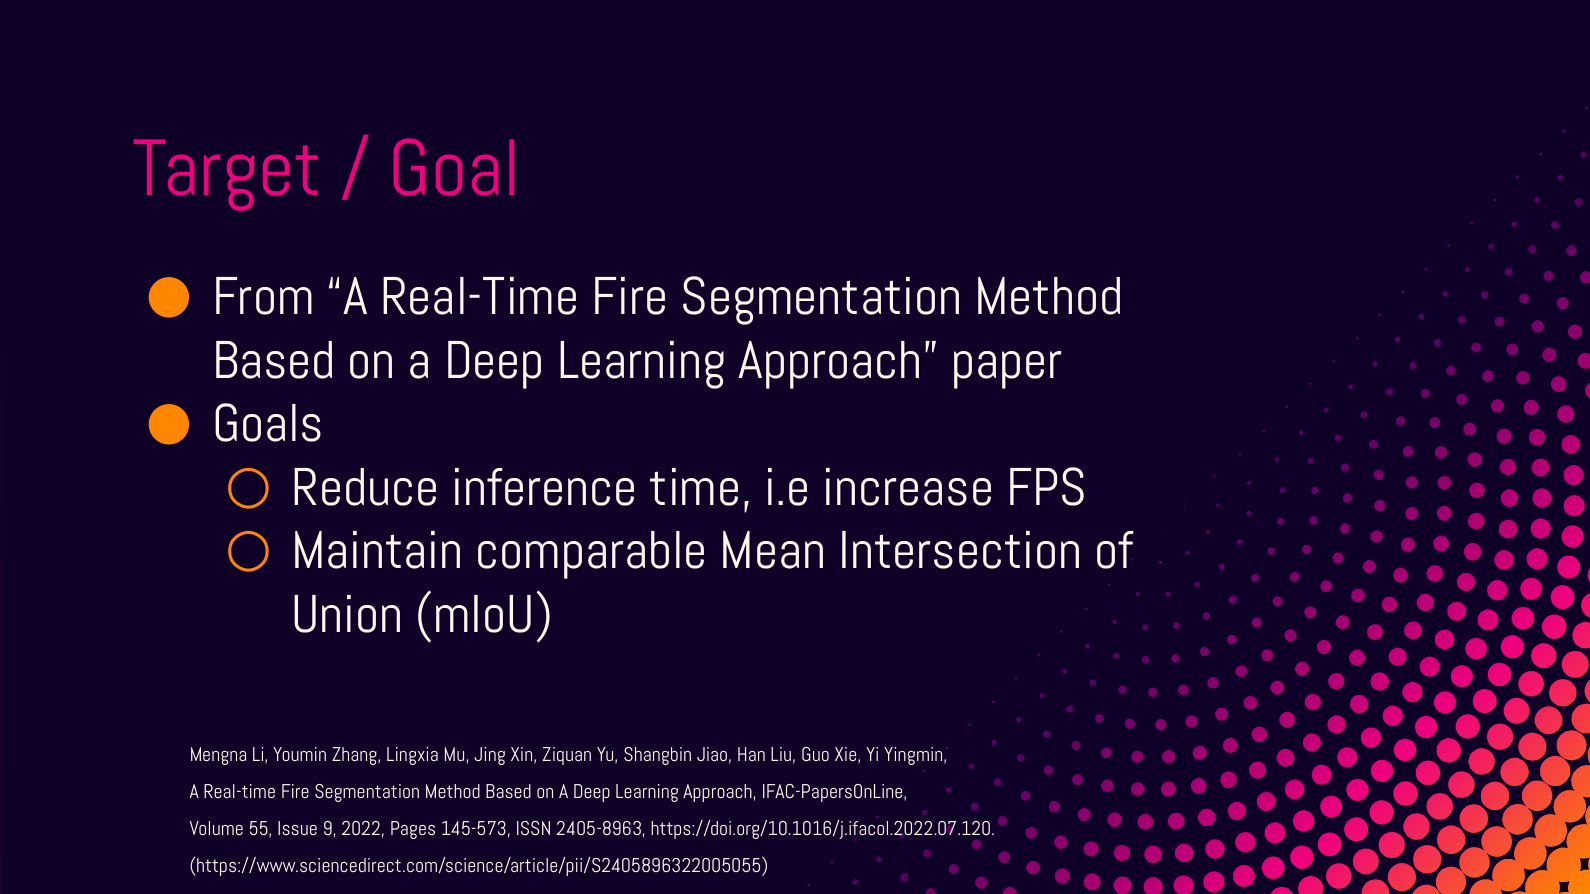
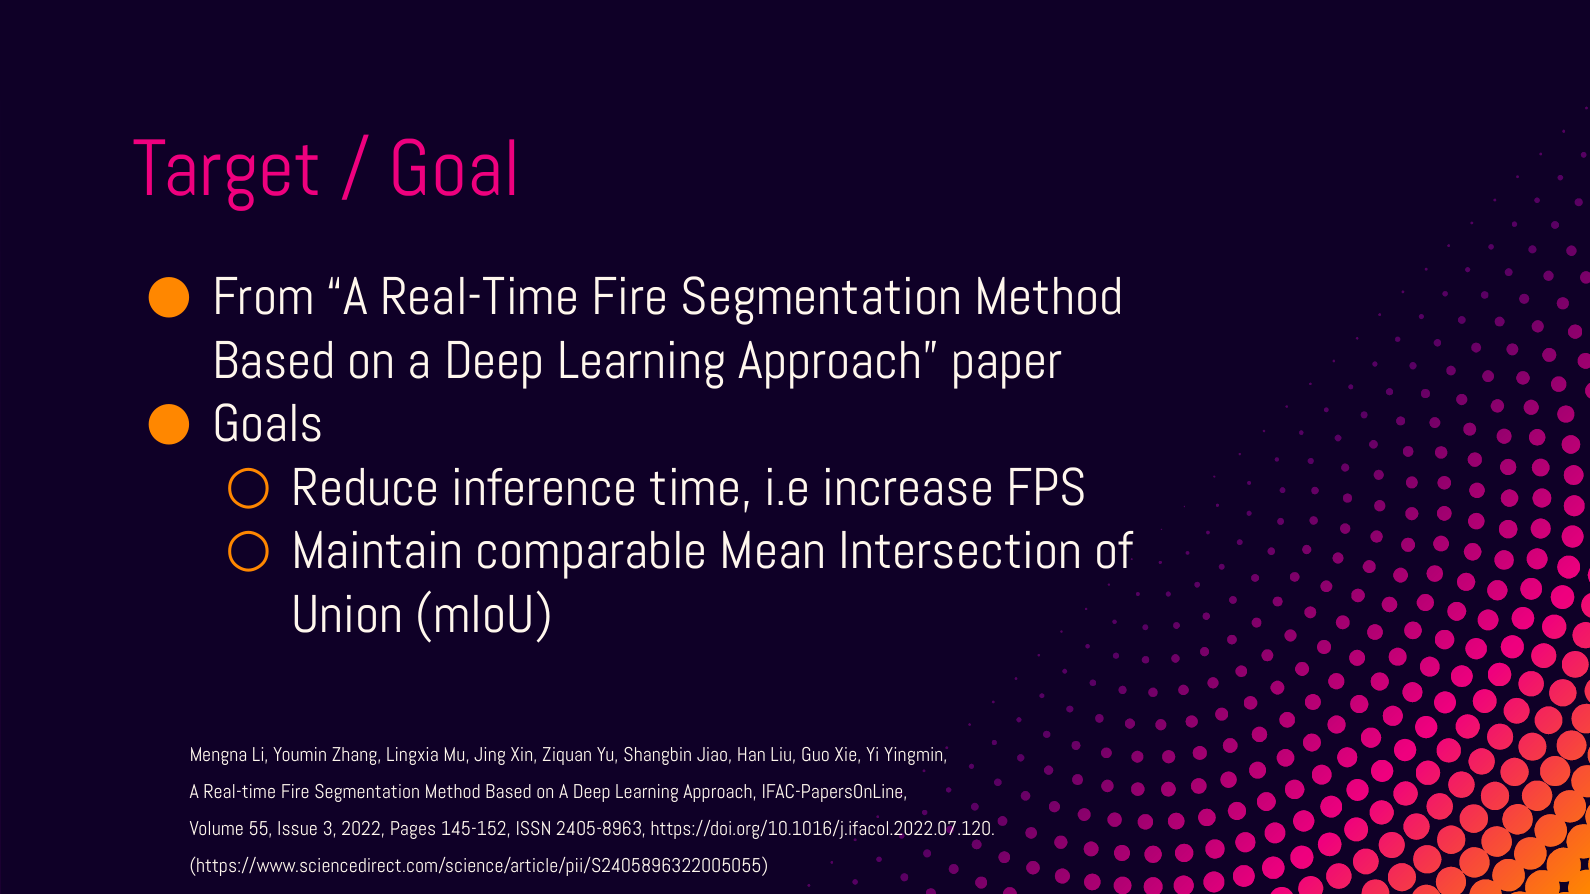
9: 9 -> 3
145-573: 145-573 -> 145-152
